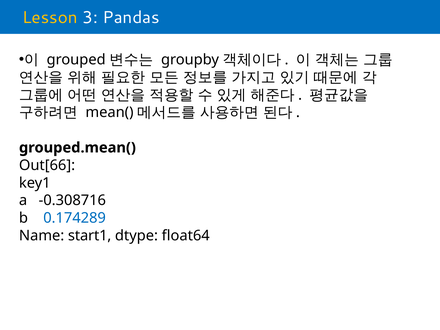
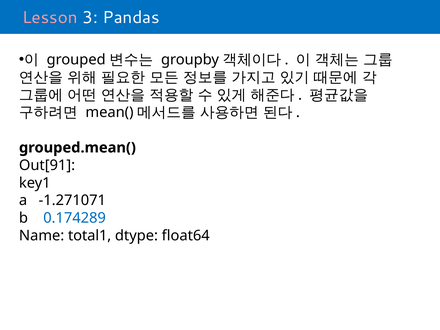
Lesson colour: yellow -> pink
Out[66: Out[66 -> Out[91
-0.308716: -0.308716 -> -1.271071
start1: start1 -> total1
